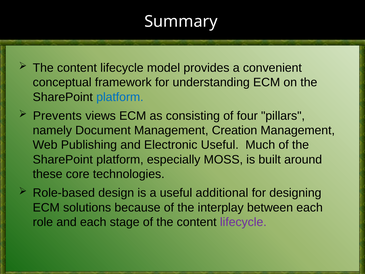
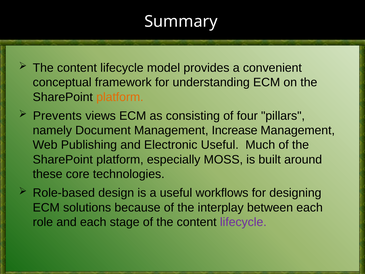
platform at (120, 97) colour: blue -> orange
Creation: Creation -> Increase
additional: additional -> workflows
